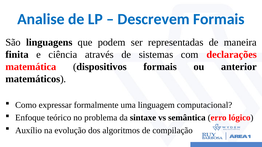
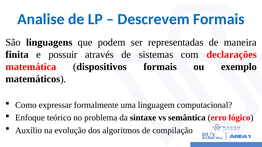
ciência: ciência -> possuir
anterior: anterior -> exemplo
